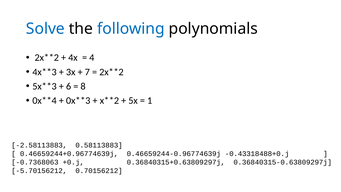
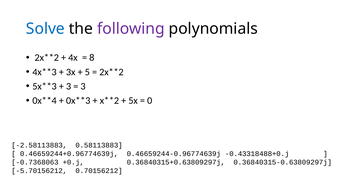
following colour: blue -> purple
4: 4 -> 8
7: 7 -> 5
6 at (69, 86): 6 -> 3
8 at (83, 86): 8 -> 3
1: 1 -> 0
